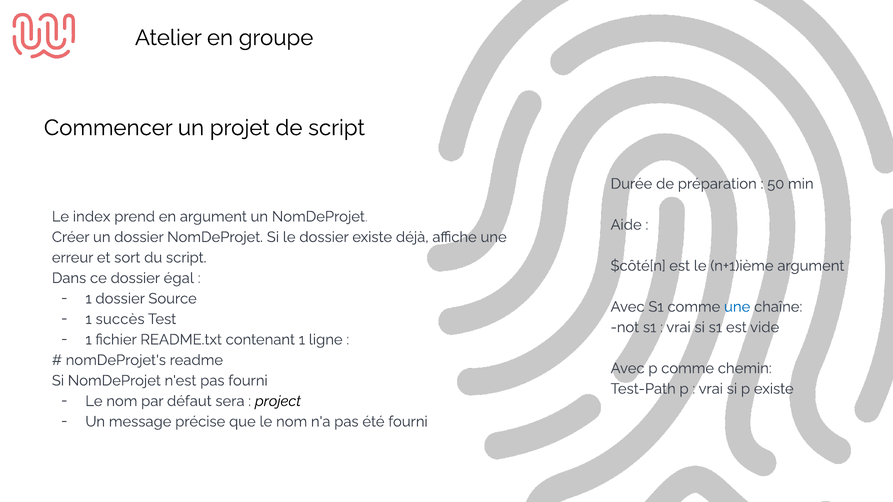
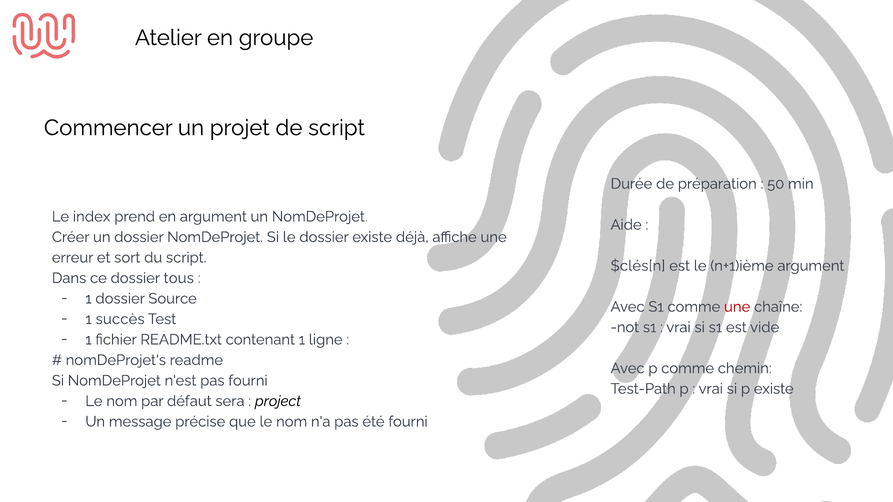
$côté[n: $côté[n -> $clés[n
égal: égal -> tous
une at (737, 307) colour: blue -> red
